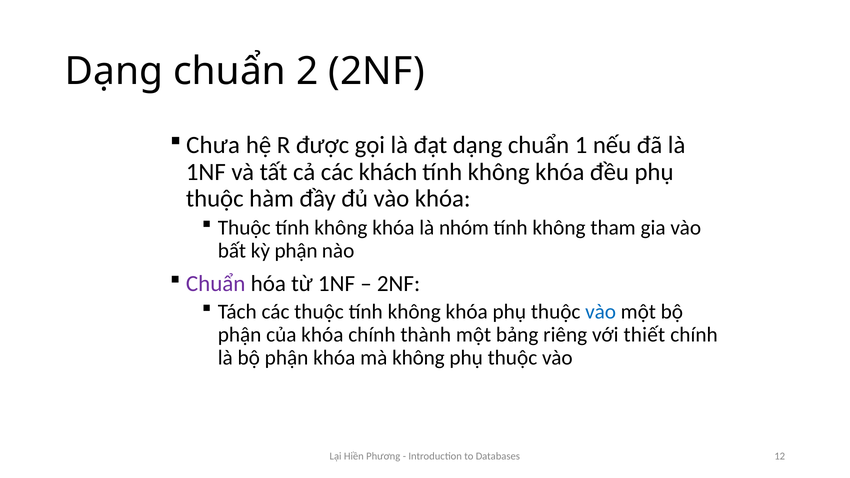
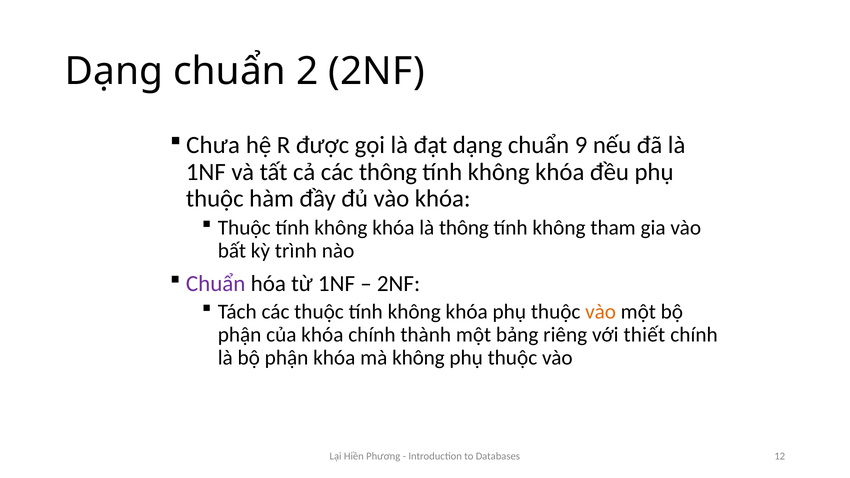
1: 1 -> 9
các khách: khách -> thông
là nhóm: nhóm -> thông
kỳ phận: phận -> trình
vào at (601, 312) colour: blue -> orange
